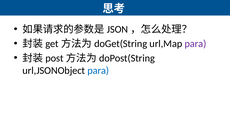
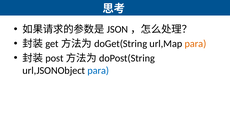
para at (195, 44) colour: purple -> orange
